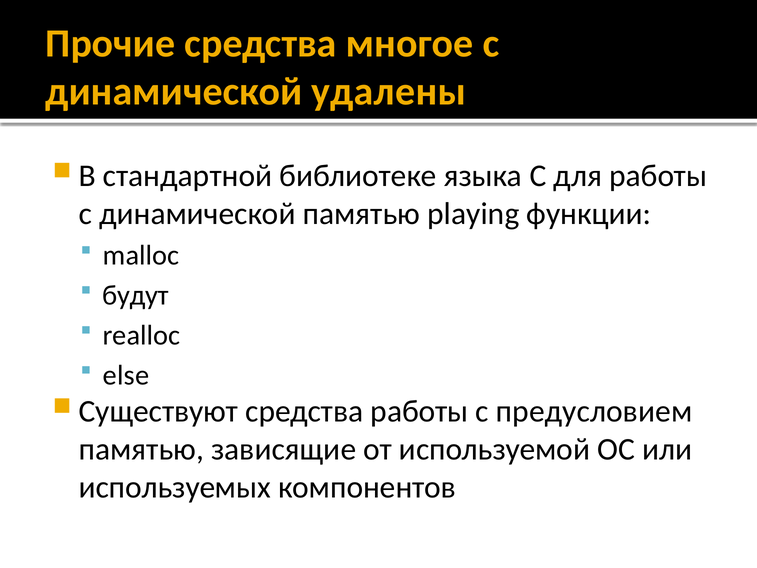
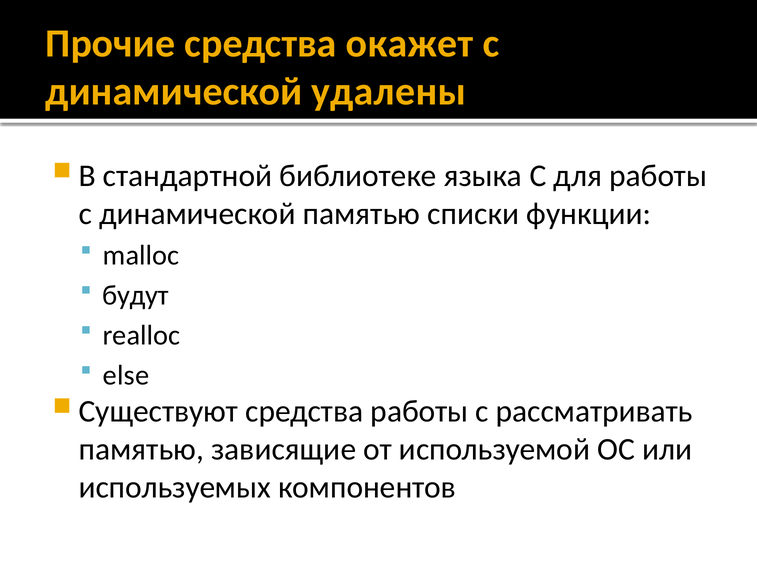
многое: многое -> окажет
playing: playing -> списки
предусловием: предусловием -> рассматривать
